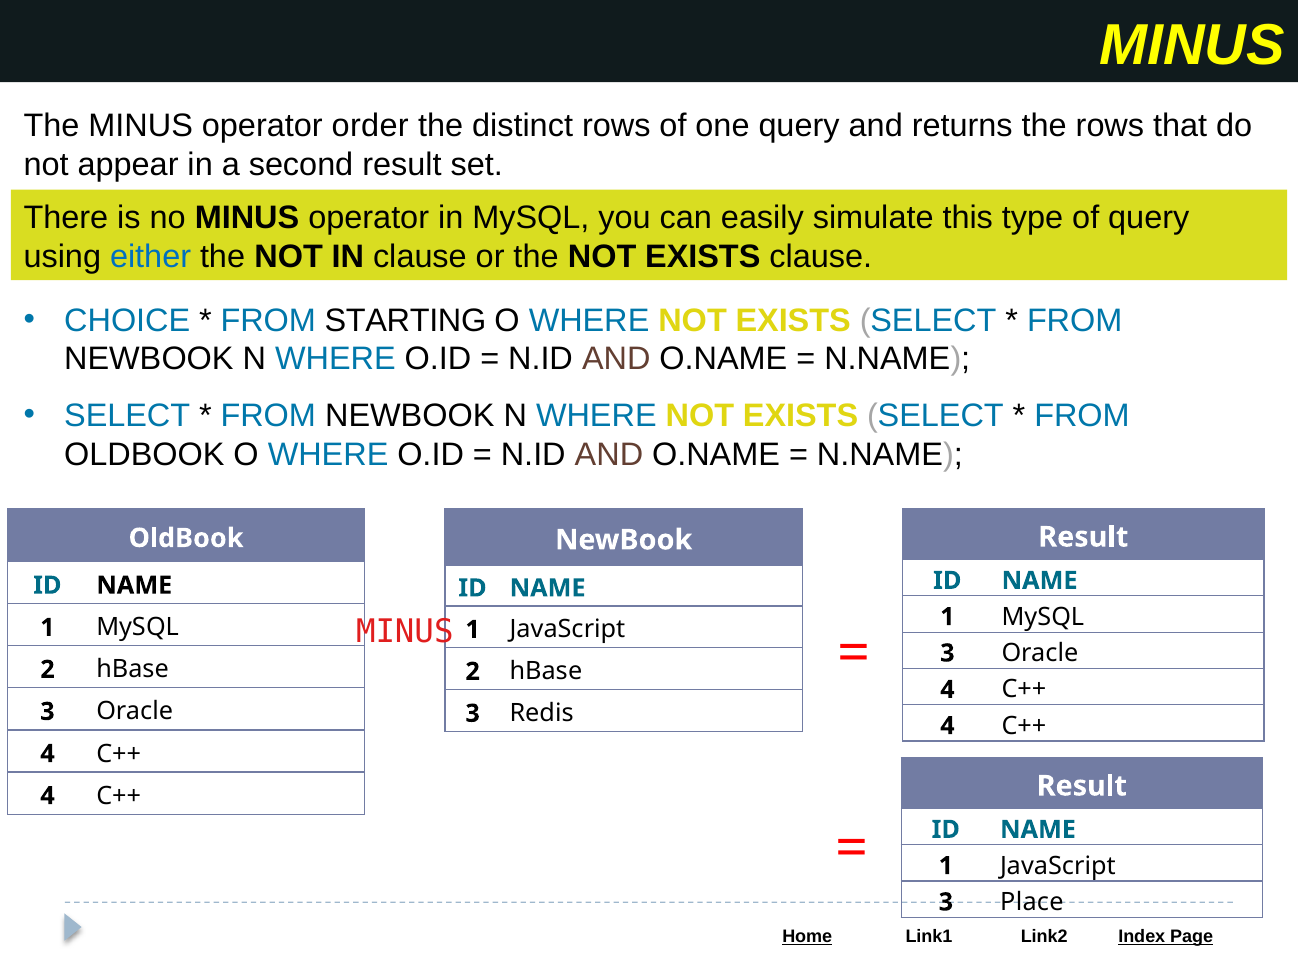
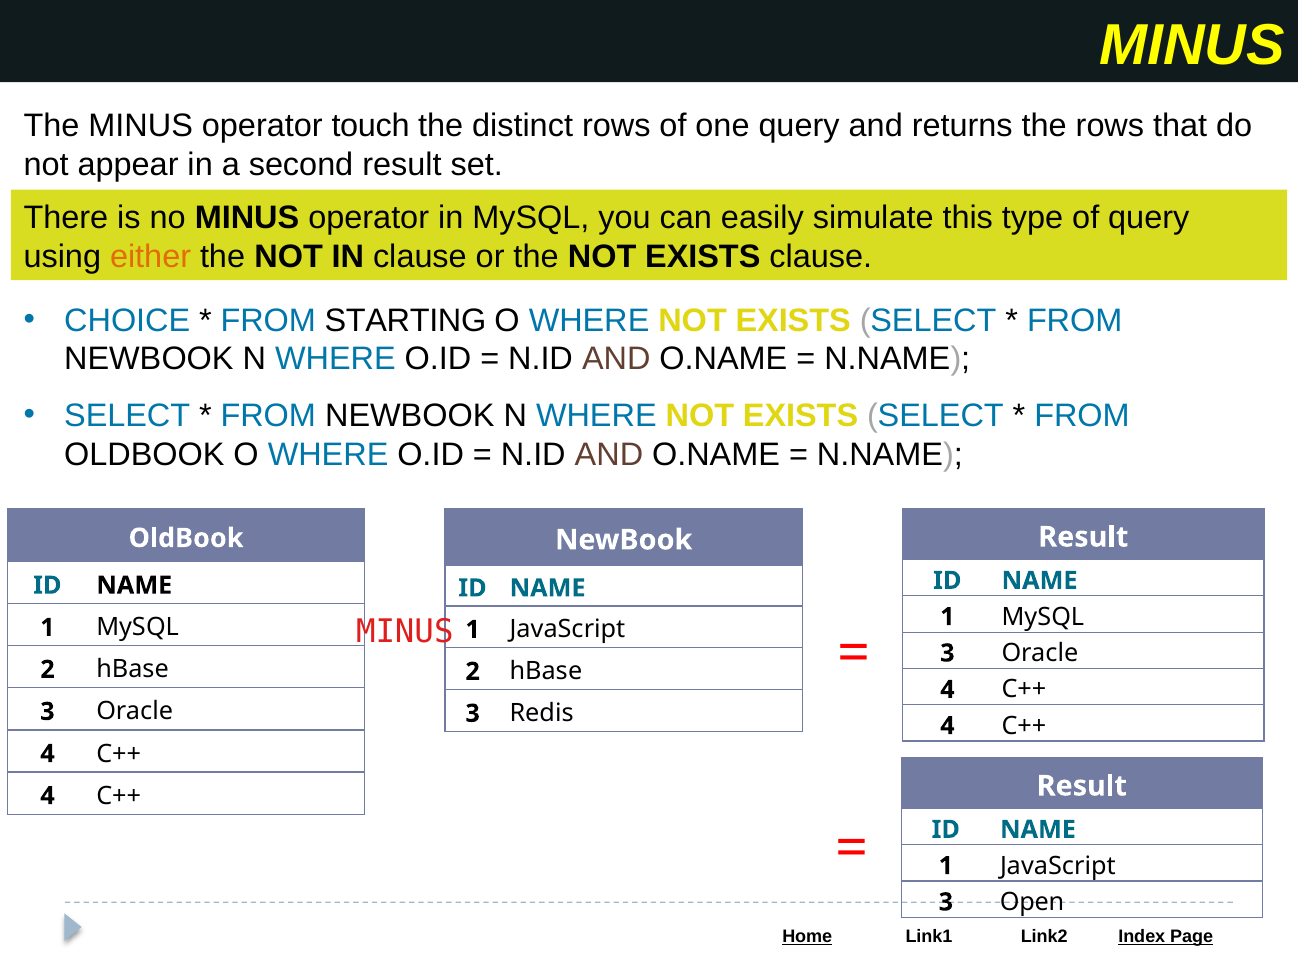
order: order -> touch
either colour: blue -> orange
Place: Place -> Open
